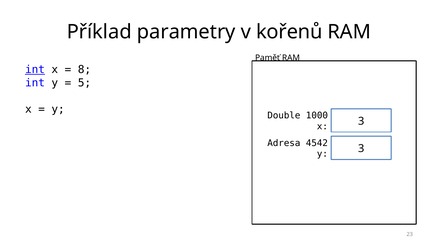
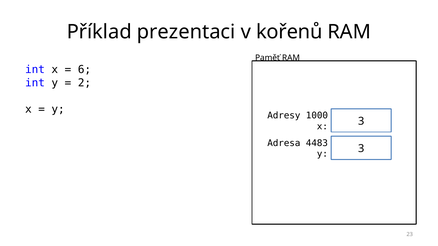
parametry: parametry -> prezentaci
int at (35, 70) underline: present -> none
8: 8 -> 6
5: 5 -> 2
Double: Double -> Adresy
4542: 4542 -> 4483
